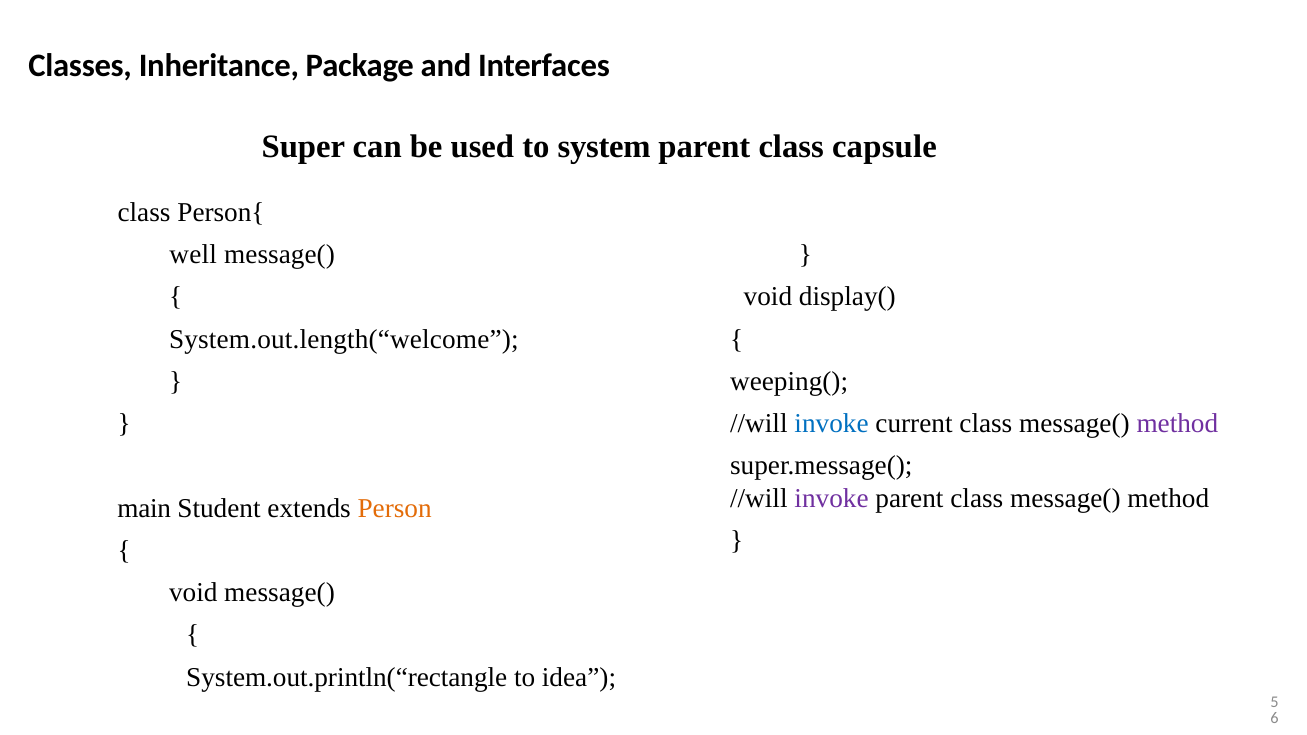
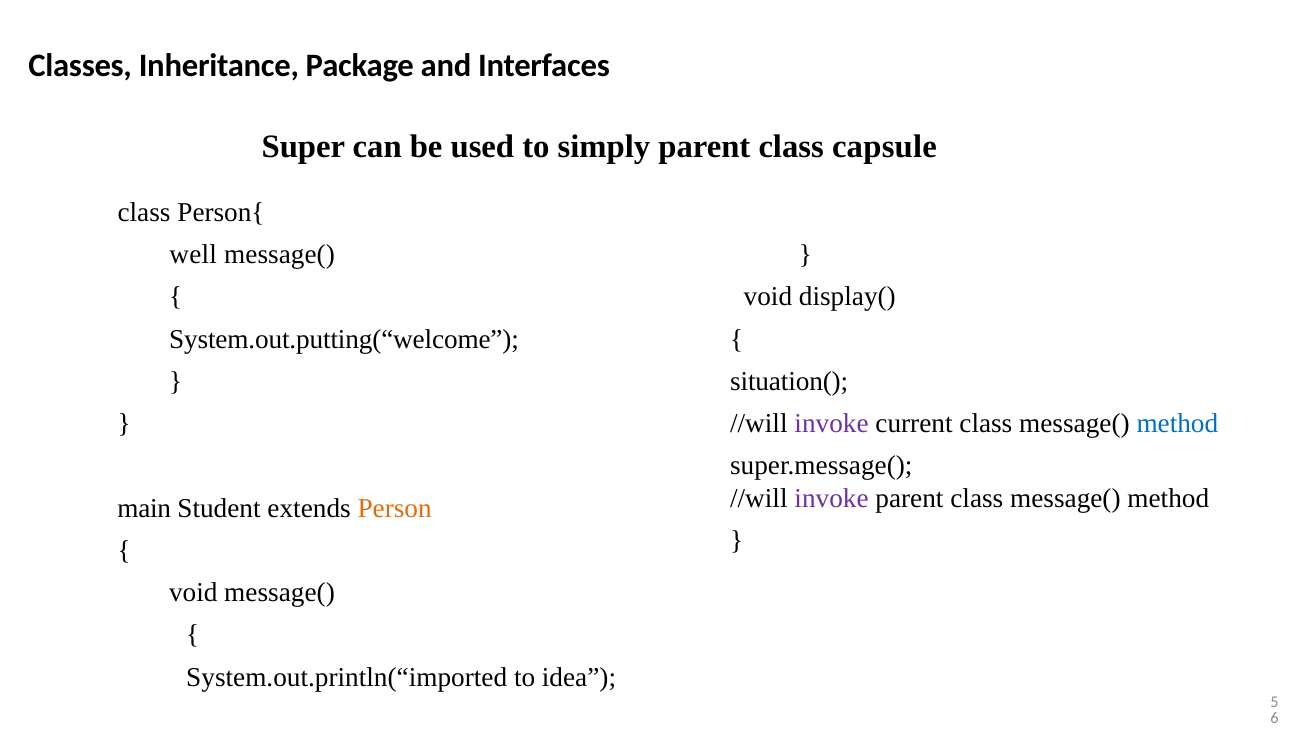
system: system -> simply
System.out.length(“welcome: System.out.length(“welcome -> System.out.putting(“welcome
weeping(: weeping( -> situation(
invoke at (832, 424) colour: blue -> purple
method at (1177, 424) colour: purple -> blue
System.out.println(“rectangle: System.out.println(“rectangle -> System.out.println(“imported
